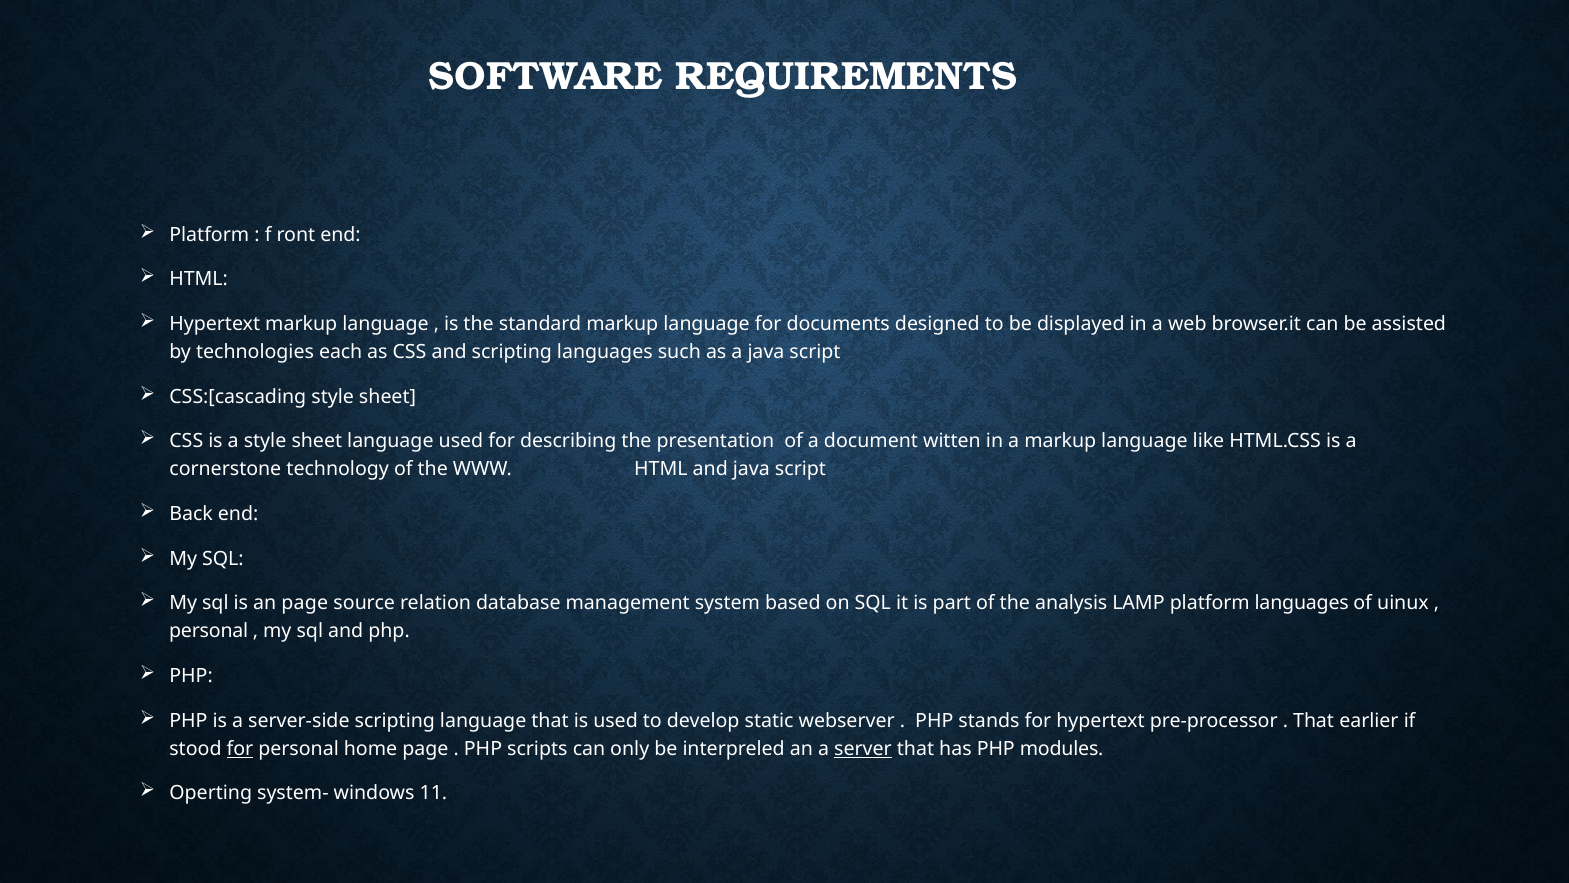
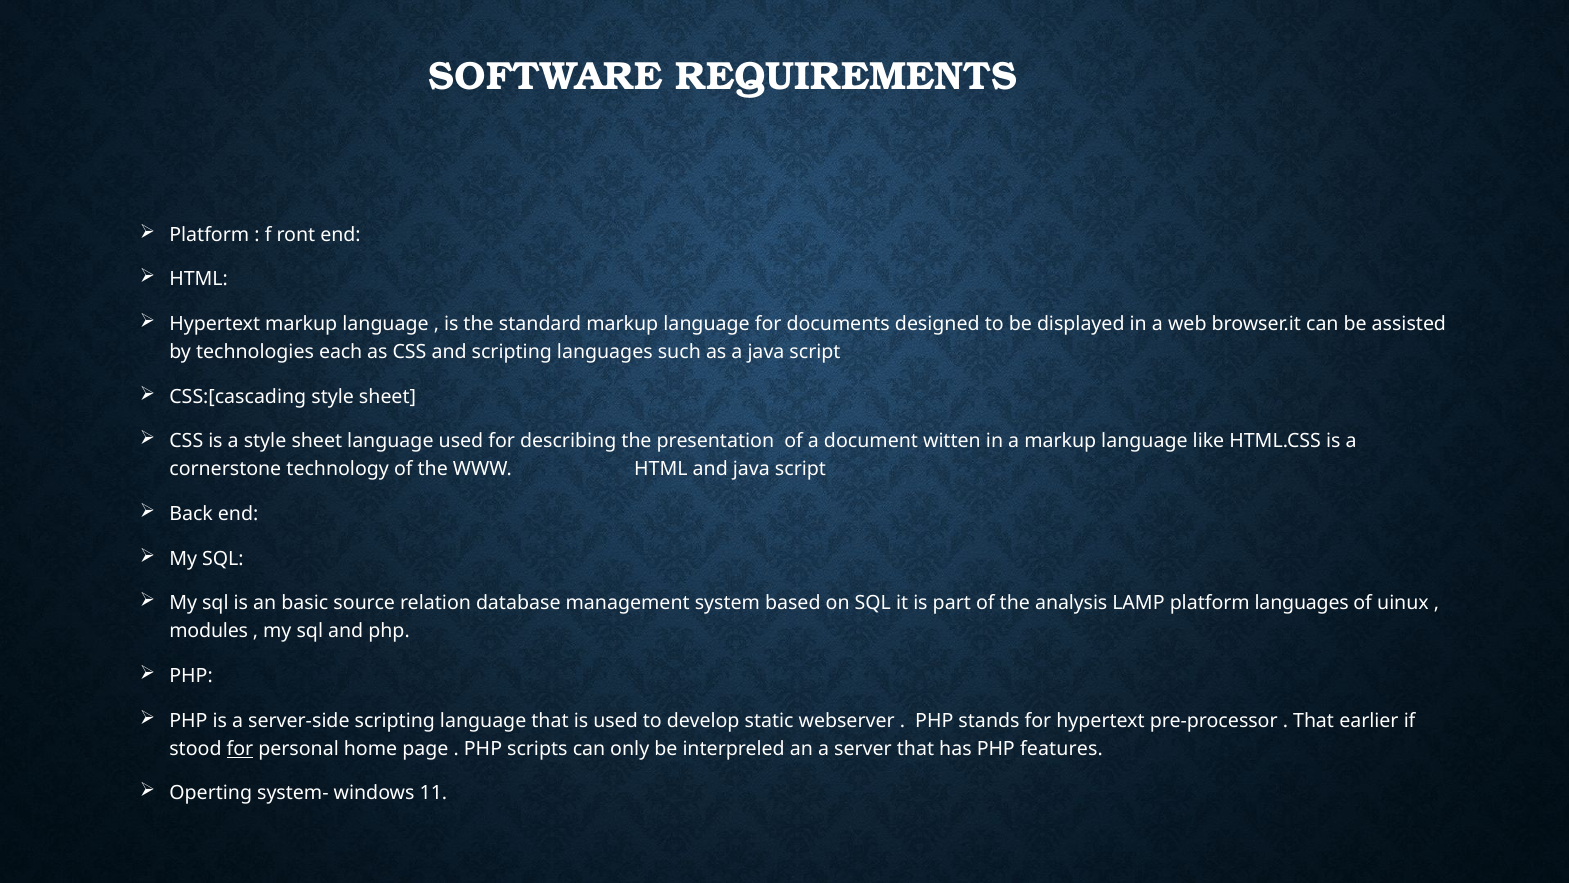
an page: page -> basic
personal at (209, 631): personal -> modules
server underline: present -> none
modules: modules -> features
